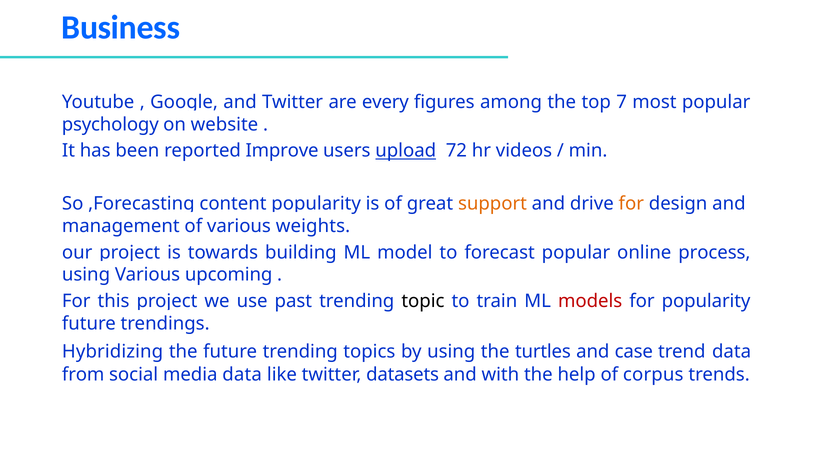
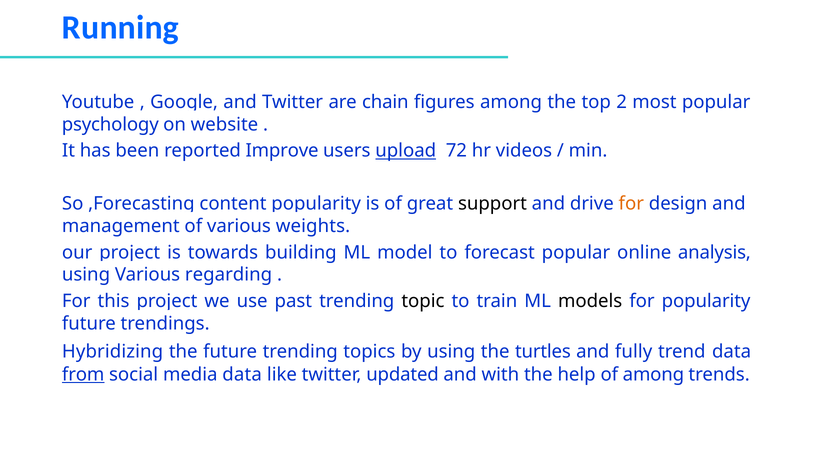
Business: Business -> Running
every: every -> chain
7: 7 -> 2
support colour: orange -> black
process: process -> analysis
upcoming: upcoming -> regarding
models colour: red -> black
case: case -> fully
from underline: none -> present
datasets: datasets -> updated
of corpus: corpus -> among
